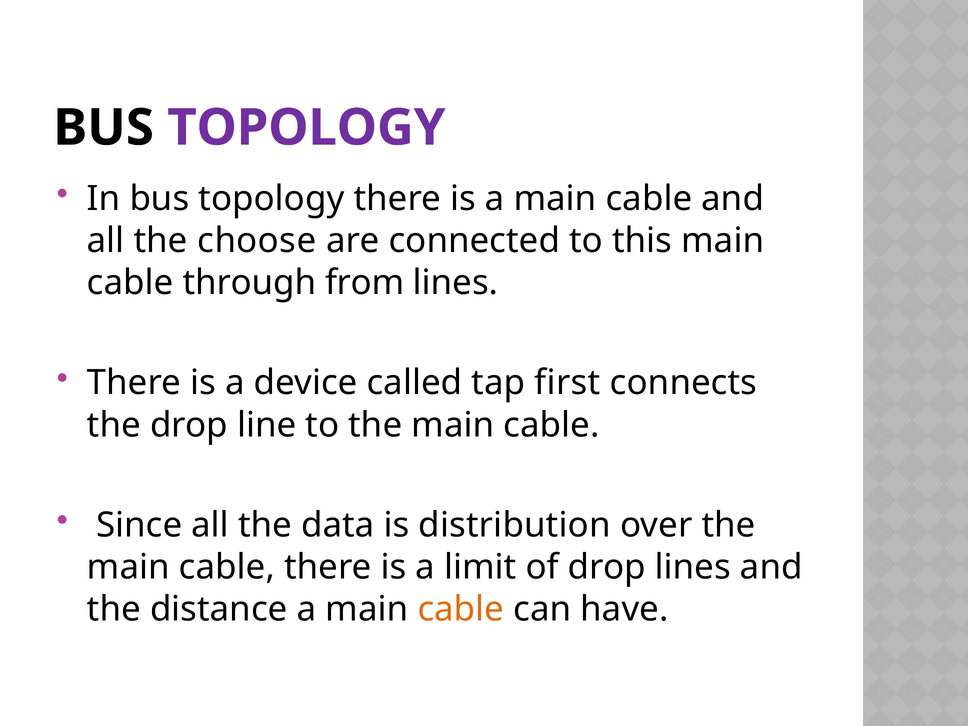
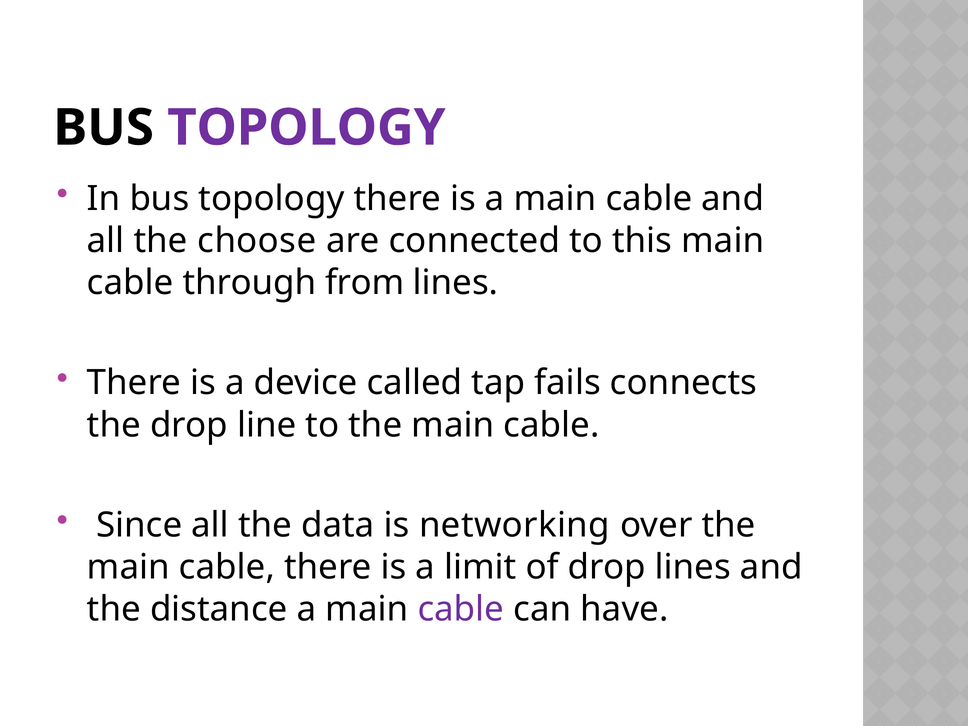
first: first -> fails
distribution: distribution -> networking
cable at (461, 609) colour: orange -> purple
